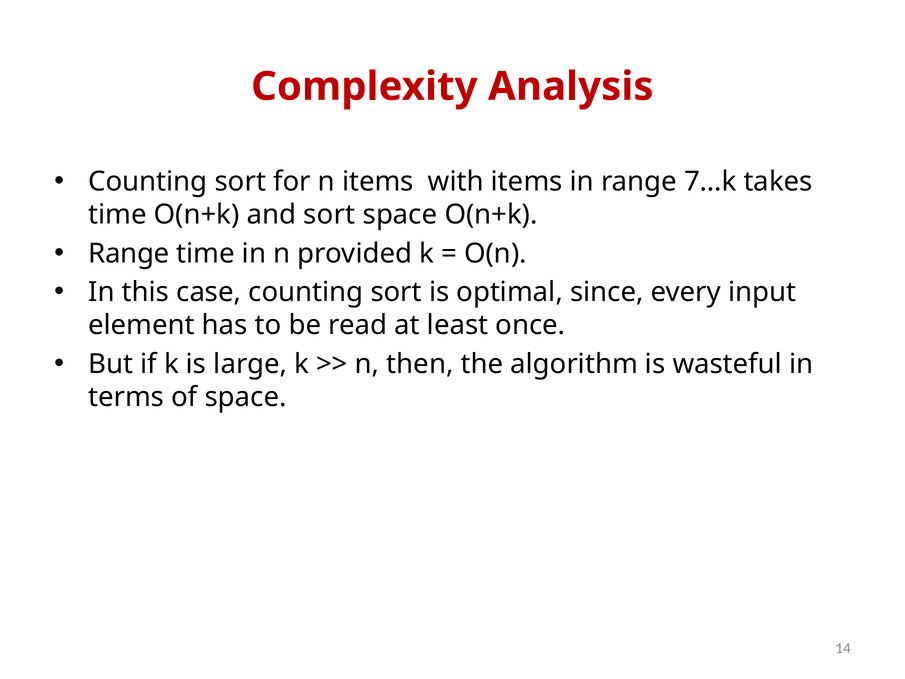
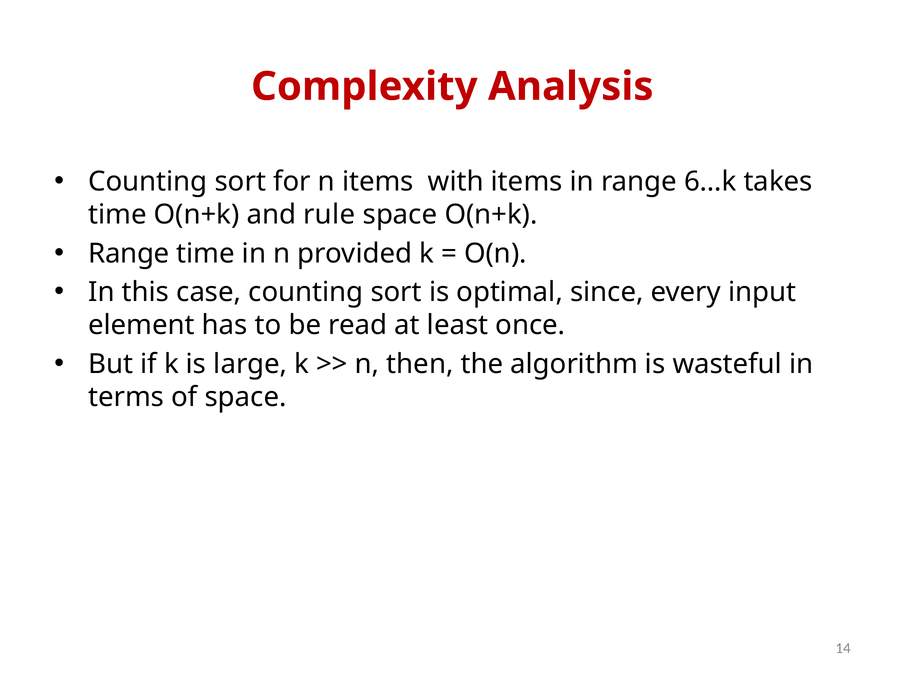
7…k: 7…k -> 6…k
and sort: sort -> rule
